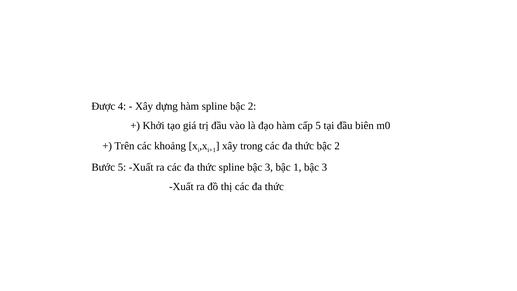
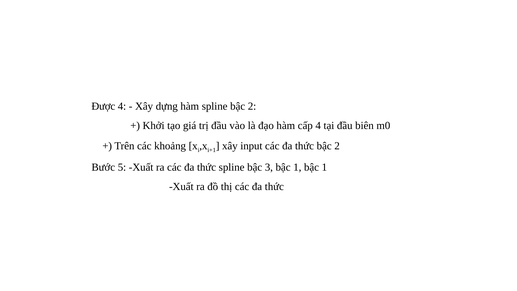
cấp 5: 5 -> 4
trong: trong -> input
1 bậc 3: 3 -> 1
